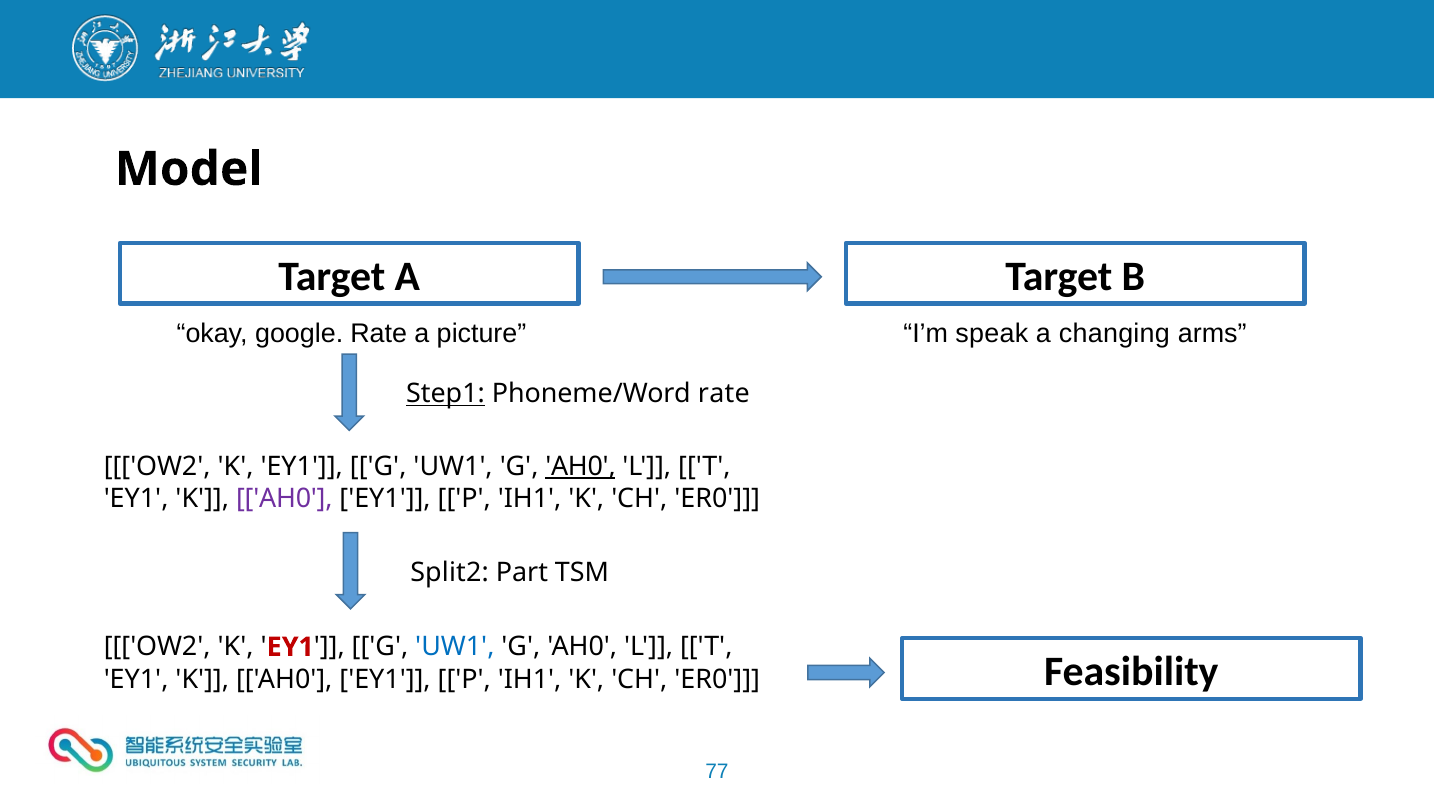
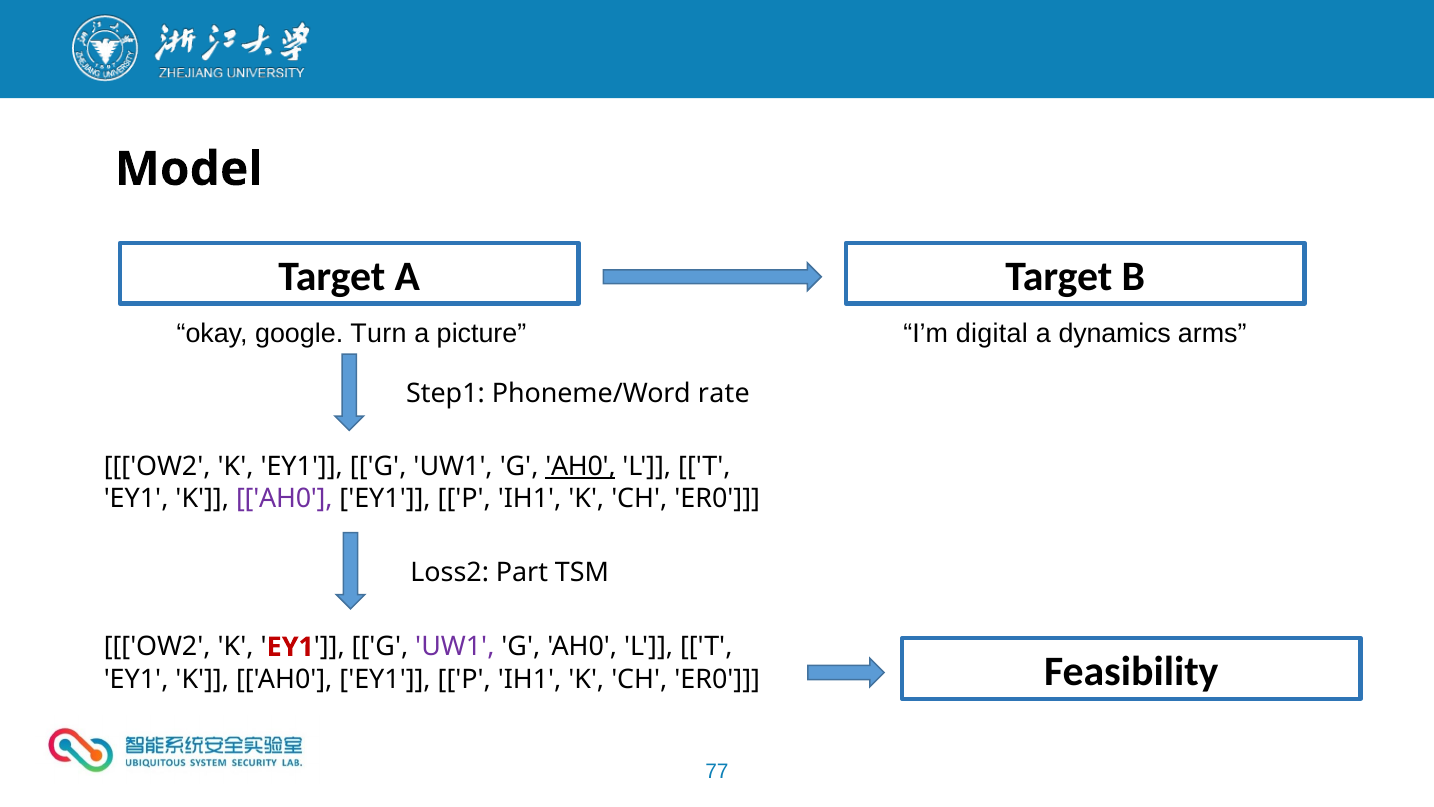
google Rate: Rate -> Turn
speak: speak -> digital
changing: changing -> dynamics
Step1 underline: present -> none
Split2: Split2 -> Loss2
UW1 at (455, 647) colour: blue -> purple
